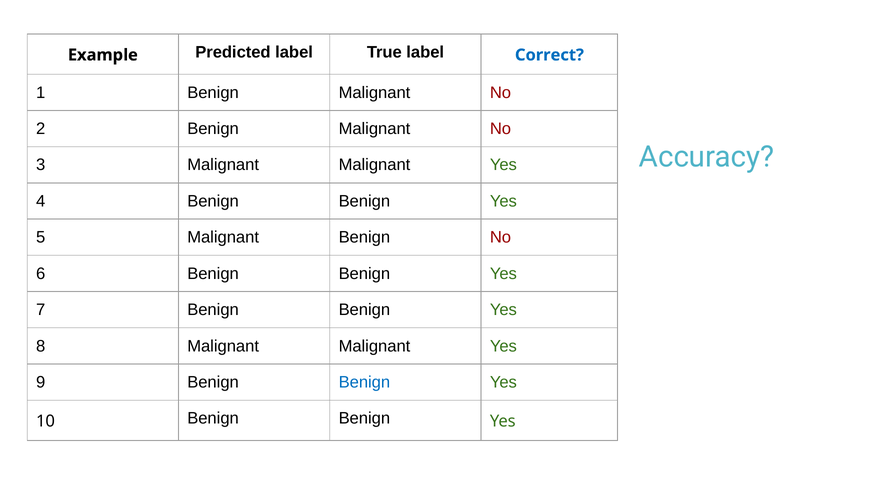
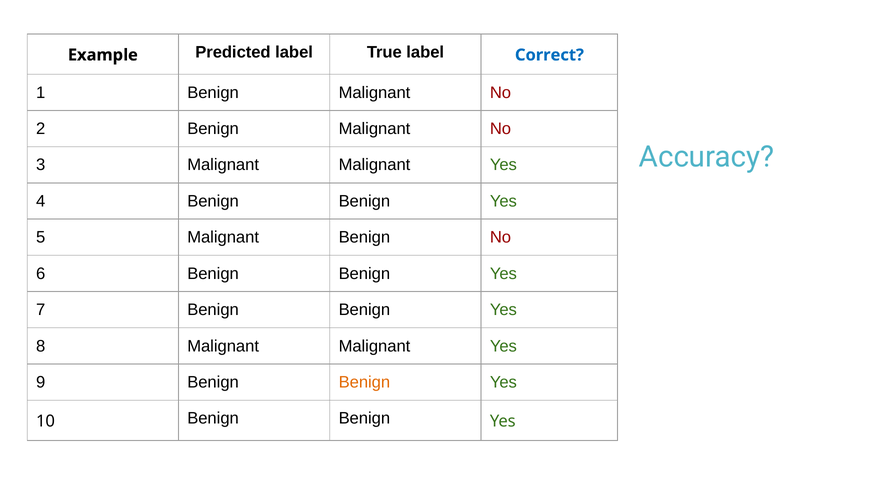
Benign at (364, 382) colour: blue -> orange
